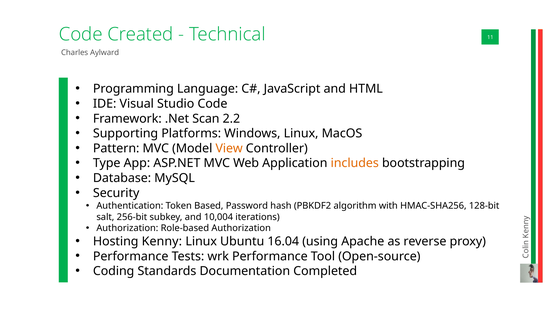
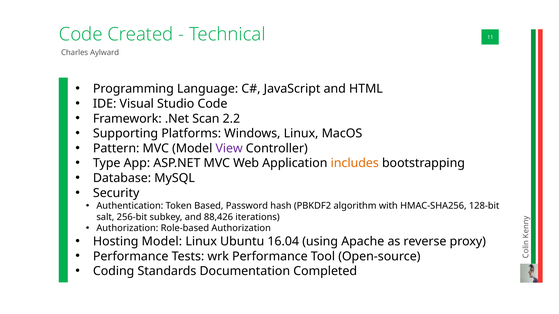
View colour: orange -> purple
10,004: 10,004 -> 88,426
Hosting Kenny: Kenny -> Model
